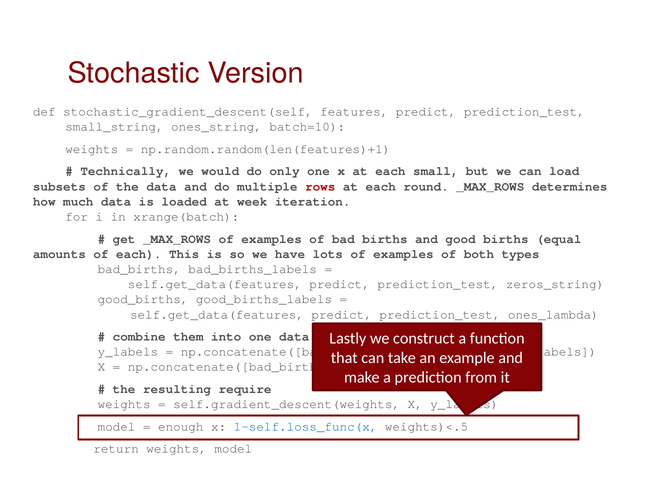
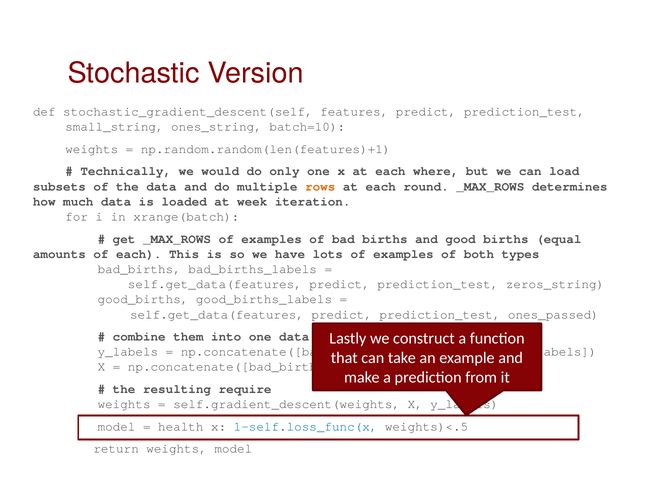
small: small -> where
rows colour: red -> orange
ones_lambda: ones_lambda -> ones_passed
enough: enough -> health
